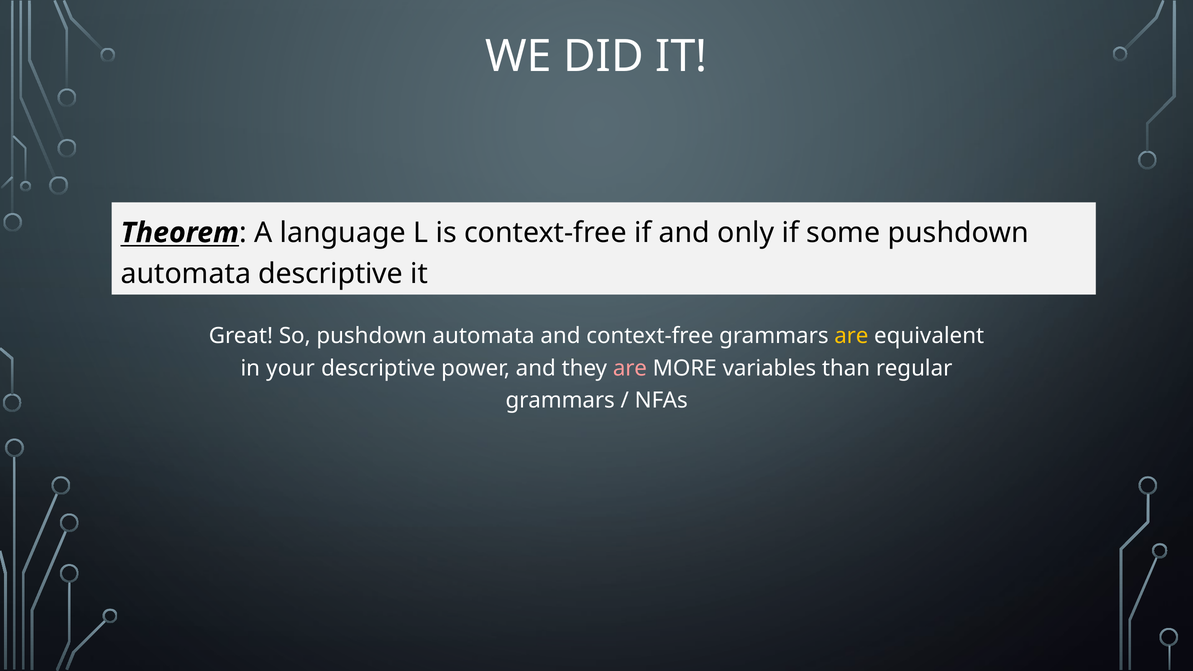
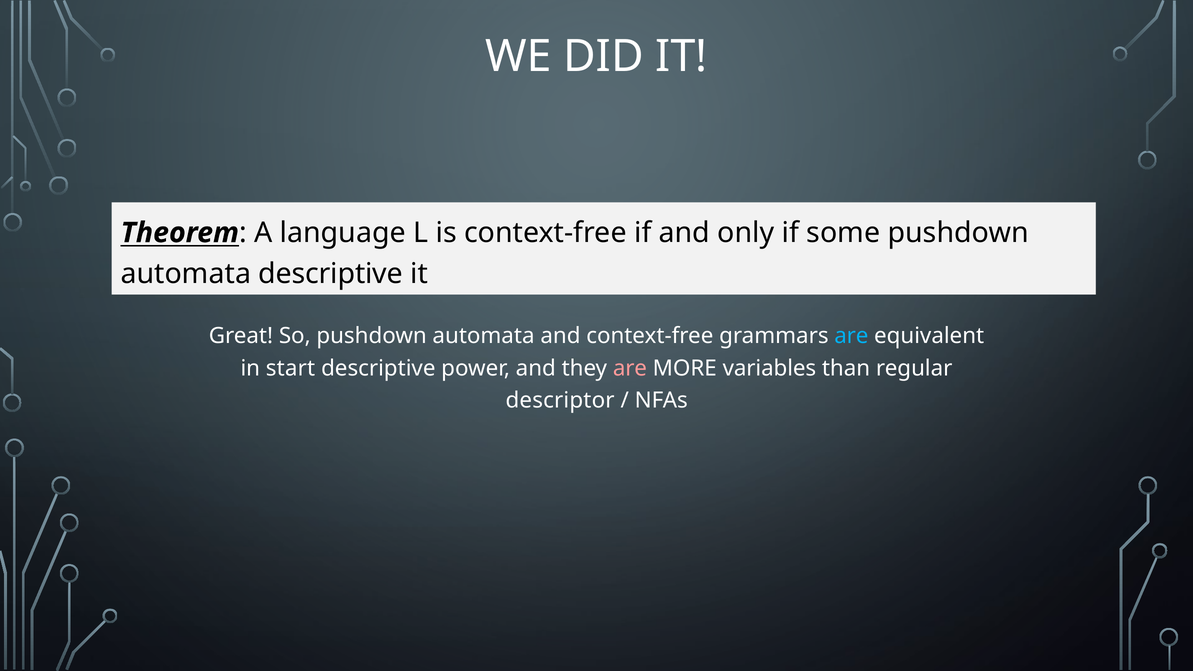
are at (851, 336) colour: yellow -> light blue
your: your -> start
grammars at (560, 400): grammars -> descriptor
